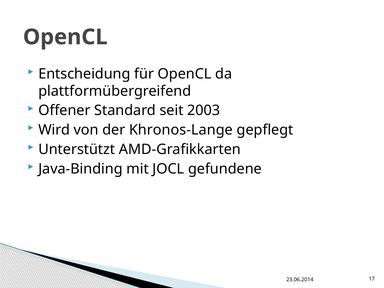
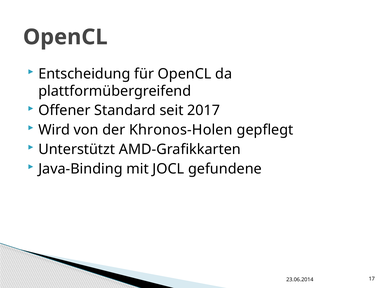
2003: 2003 -> 2017
Khronos-Lange: Khronos-Lange -> Khronos-Holen
